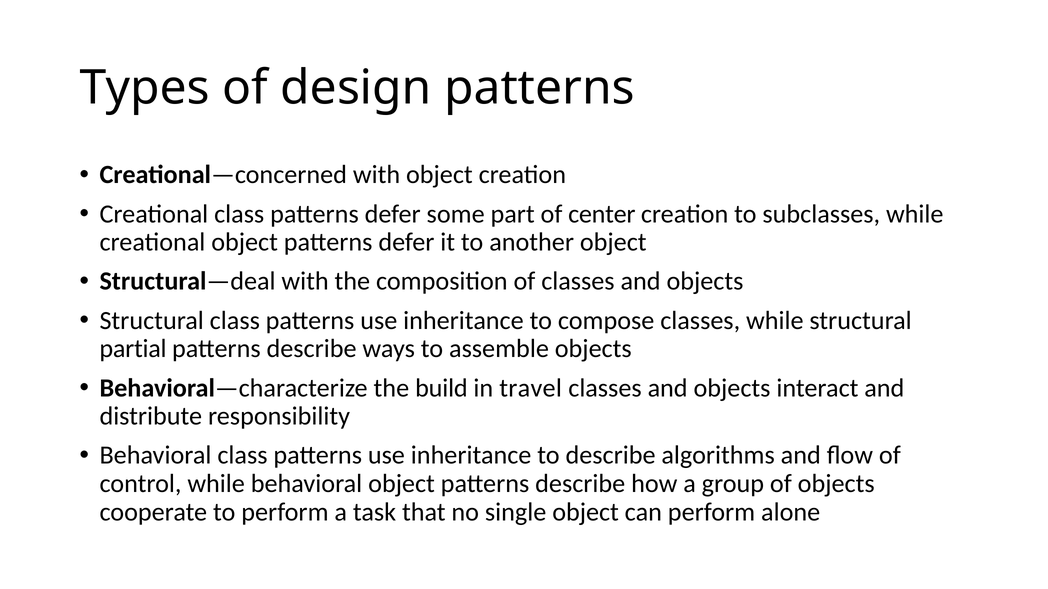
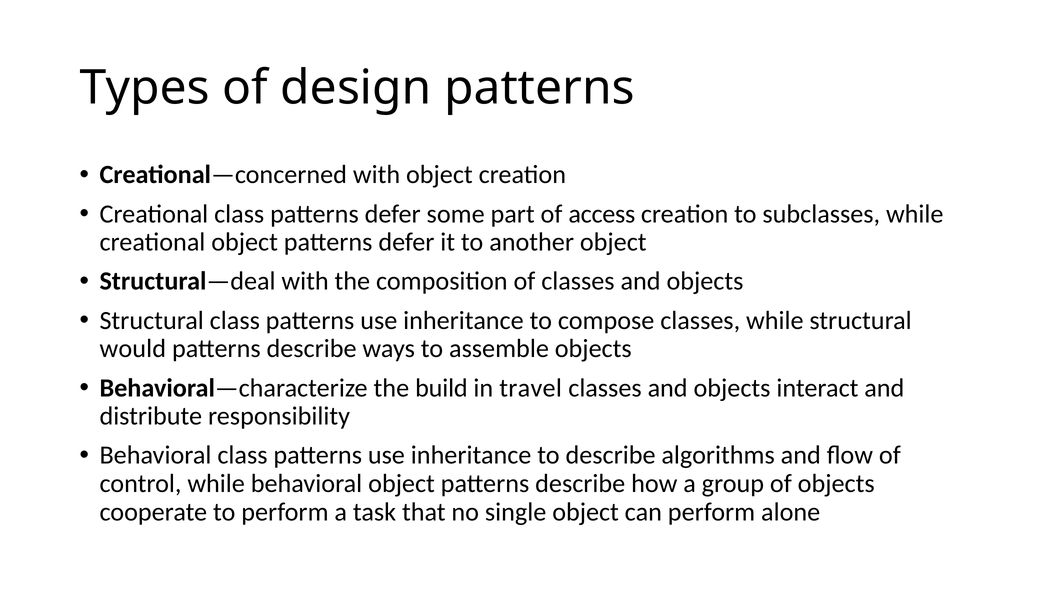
center: center -> access
partial: partial -> would
